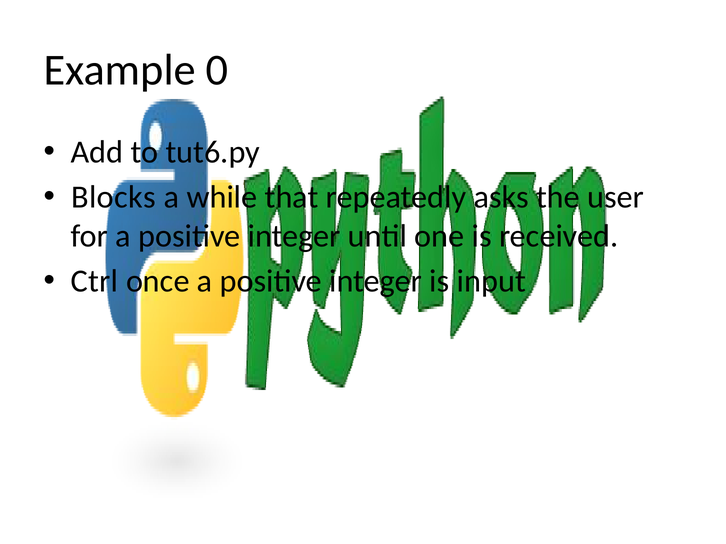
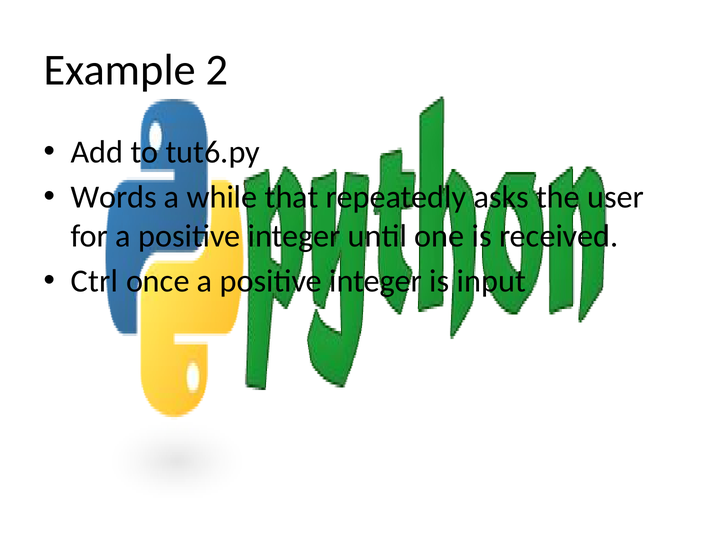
0: 0 -> 2
Blocks: Blocks -> Words
